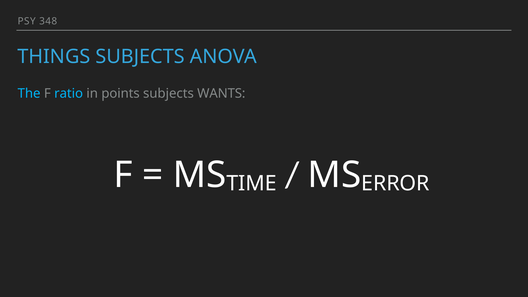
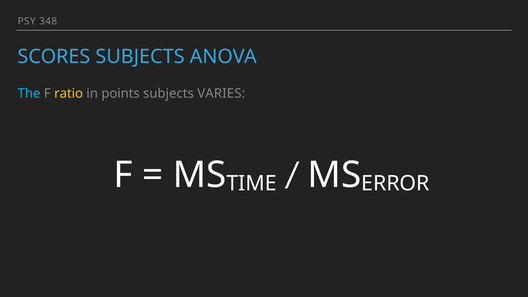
THINGS: THINGS -> SCORES
ratio colour: light blue -> yellow
WANTS: WANTS -> VARIES
